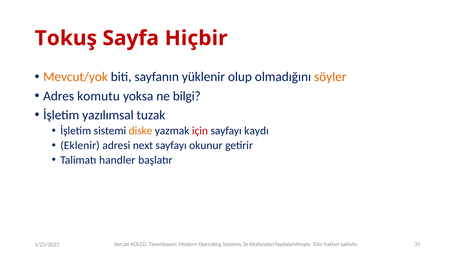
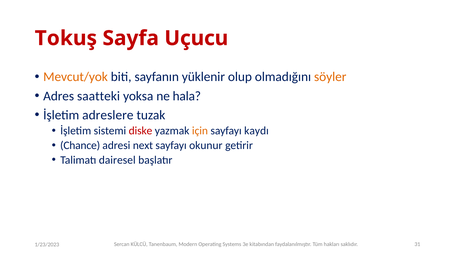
Hiçbir: Hiçbir -> Uçucu
komutu: komutu -> saatteki
bilgi: bilgi -> hala
yazılımsal: yazılımsal -> adreslere
diske colour: orange -> red
için colour: red -> orange
Eklenir: Eklenir -> Chance
handler: handler -> dairesel
